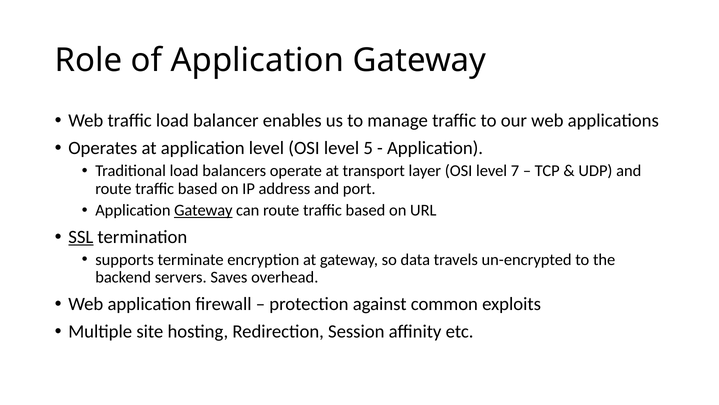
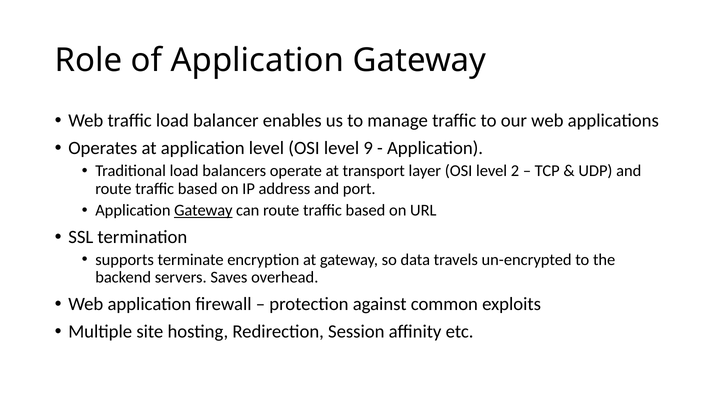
5: 5 -> 9
7: 7 -> 2
SSL underline: present -> none
